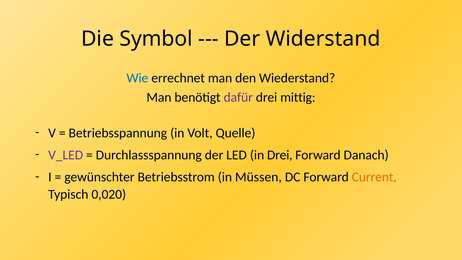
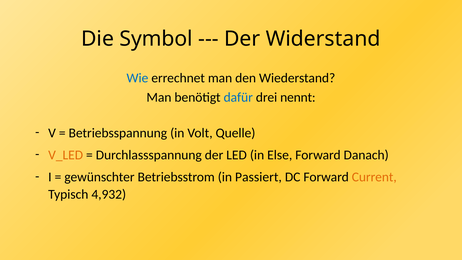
dafür colour: purple -> blue
mittig: mittig -> nennt
V_LED colour: purple -> orange
in Drei: Drei -> Else
Müssen: Müssen -> Passiert
0,020: 0,020 -> 4,932
